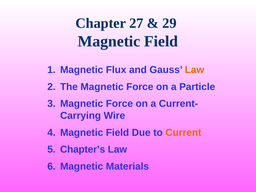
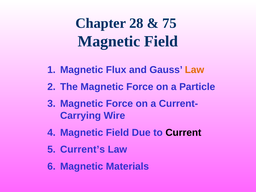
27: 27 -> 28
29: 29 -> 75
Current colour: orange -> black
Chapter’s: Chapter’s -> Current’s
